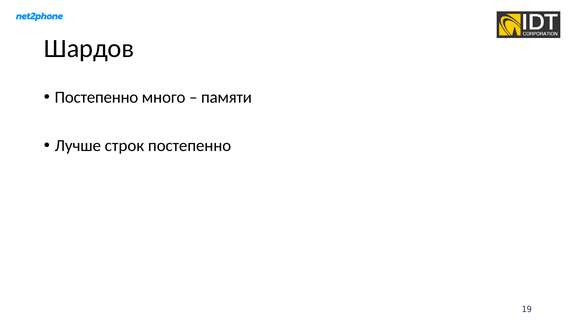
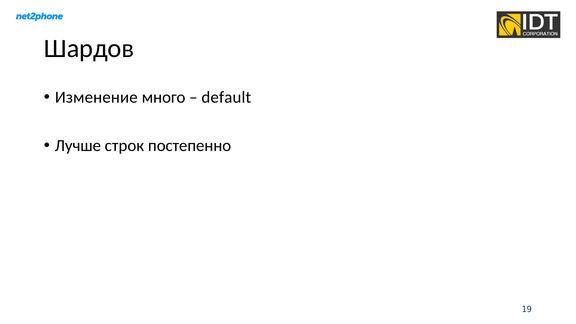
Постепенно at (96, 97): Постепенно -> Изменение
памяти: памяти -> default
